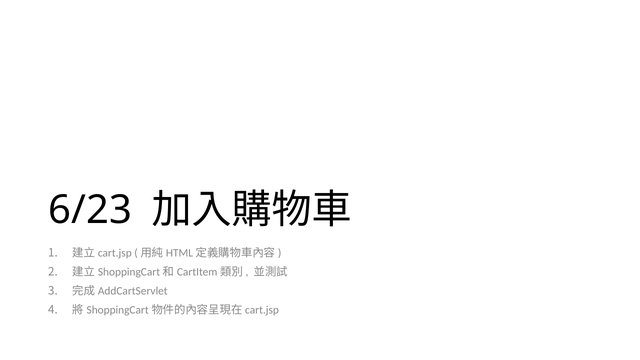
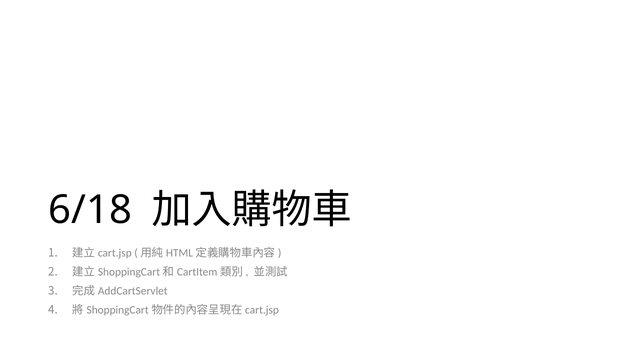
6/23: 6/23 -> 6/18
